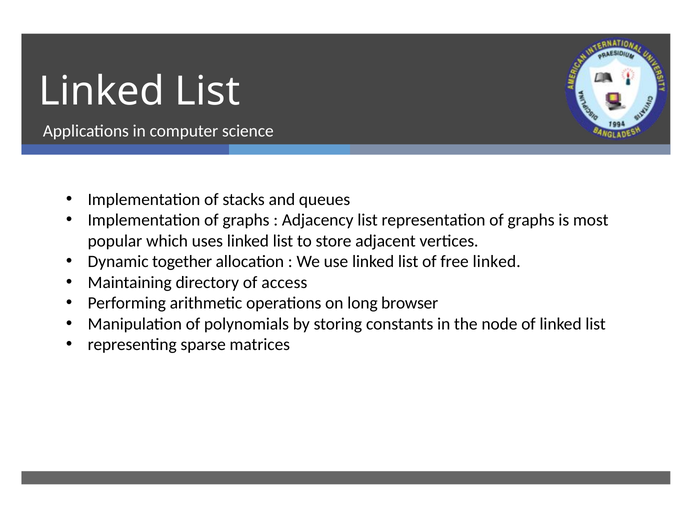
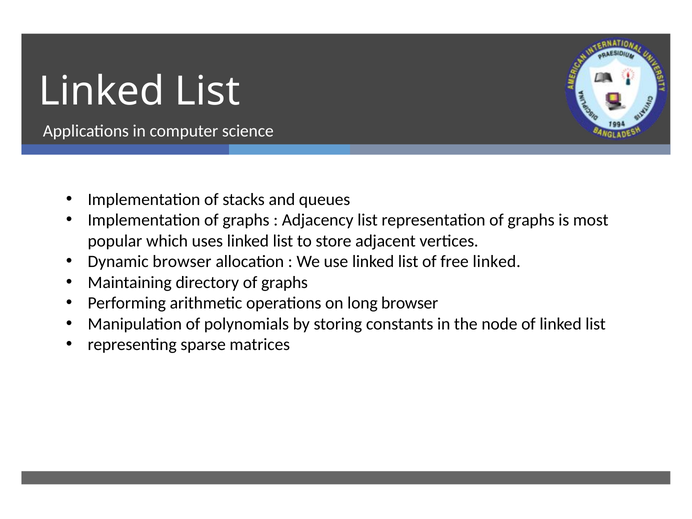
Dynamic together: together -> browser
directory of access: access -> graphs
